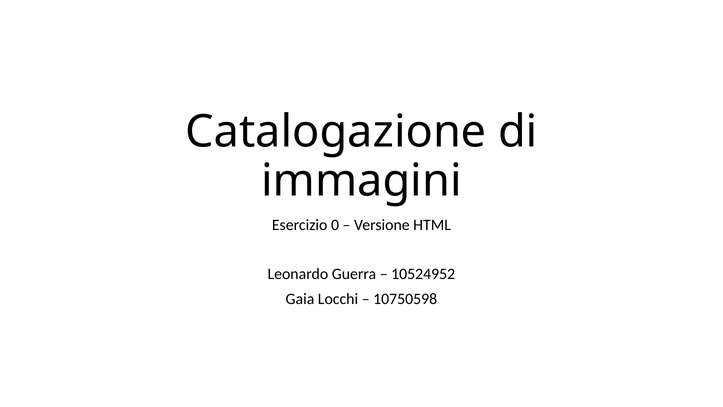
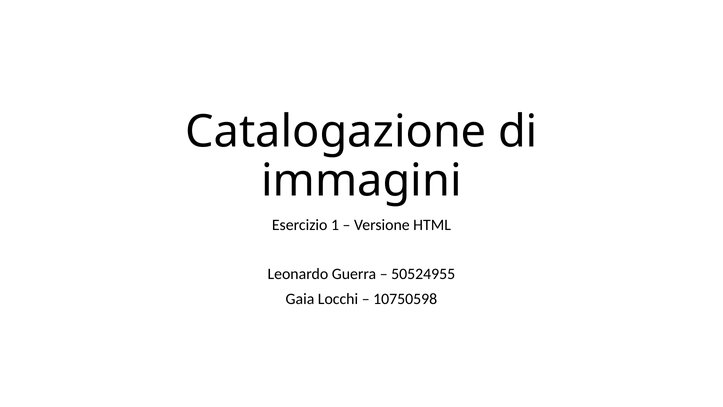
0: 0 -> 1
10524952: 10524952 -> 50524955
